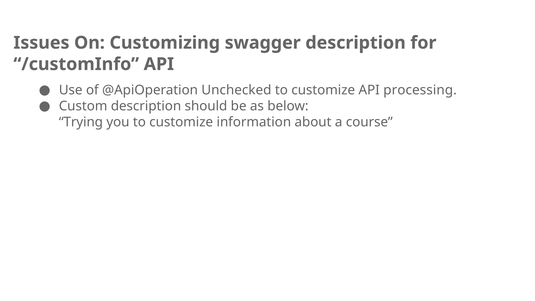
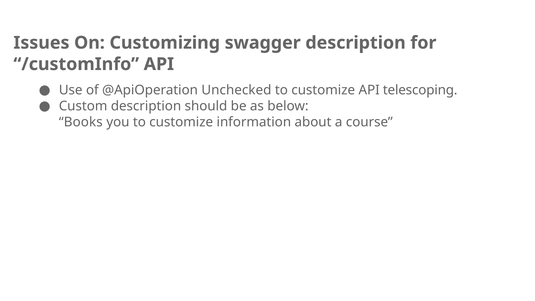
processing: processing -> telescoping
Trying: Trying -> Books
